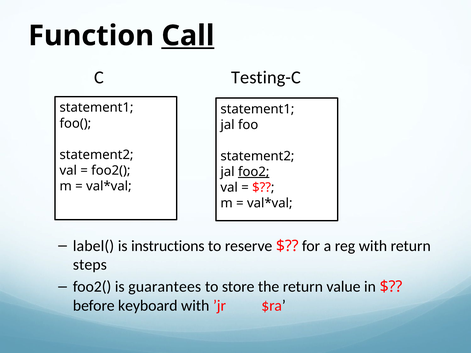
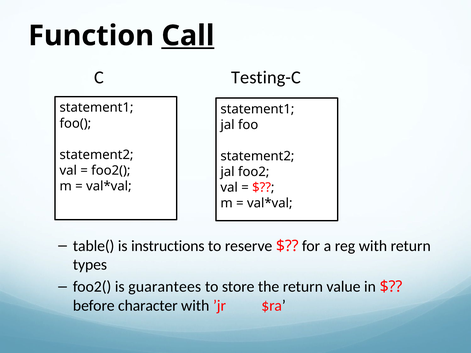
foo2 underline: present -> none
label(: label( -> table(
steps: steps -> types
keyboard: keyboard -> character
